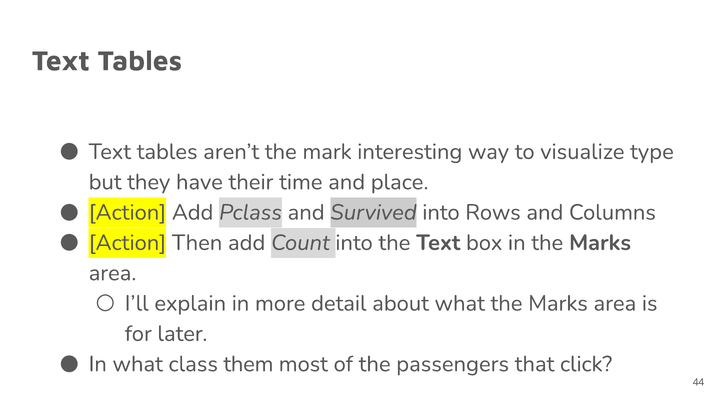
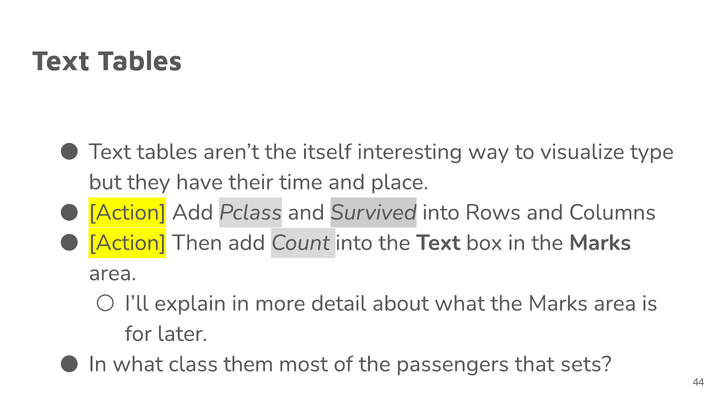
mark: mark -> itself
click: click -> sets
